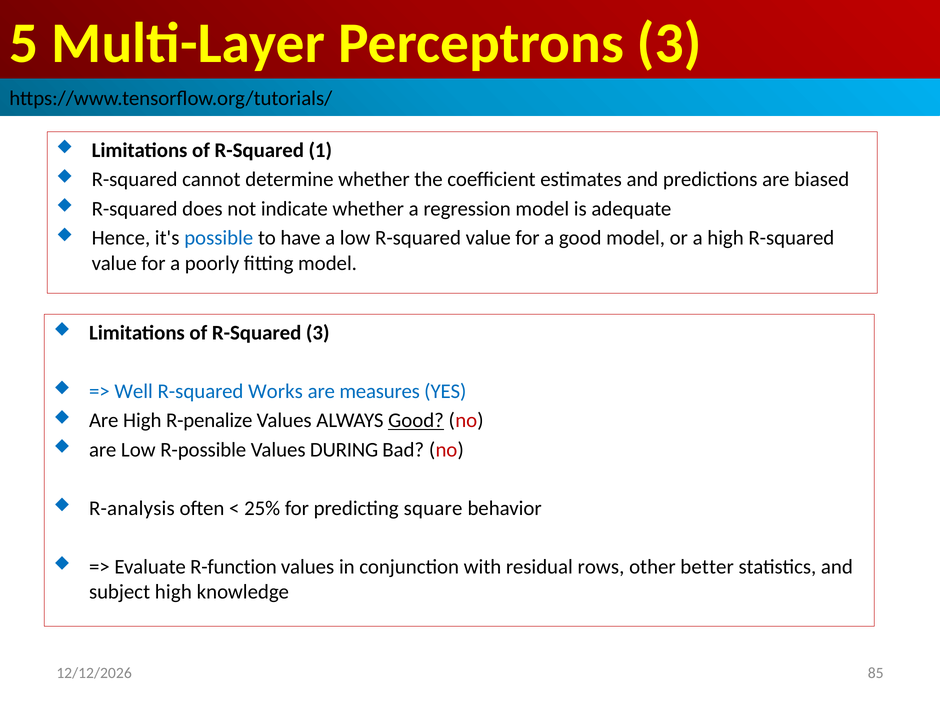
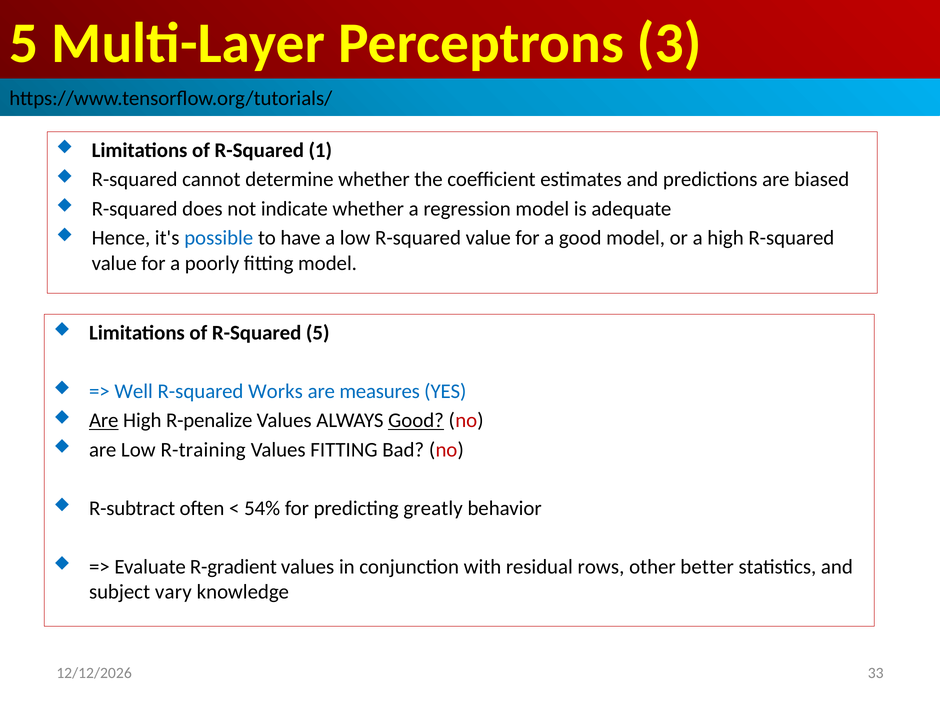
R-Squared 3: 3 -> 5
Are at (104, 421) underline: none -> present
R-possible: R-possible -> R-training
Values DURING: DURING -> FITTING
R-analysis: R-analysis -> R-subtract
25%: 25% -> 54%
square: square -> greatly
R-function: R-function -> R-gradient
subject high: high -> vary
85: 85 -> 33
